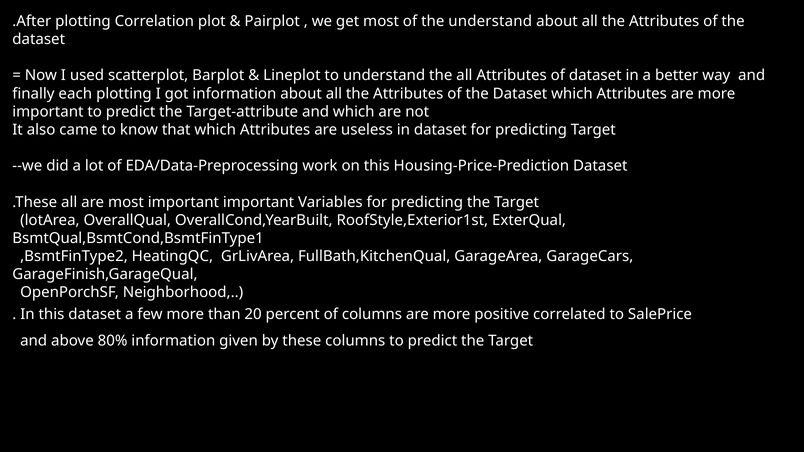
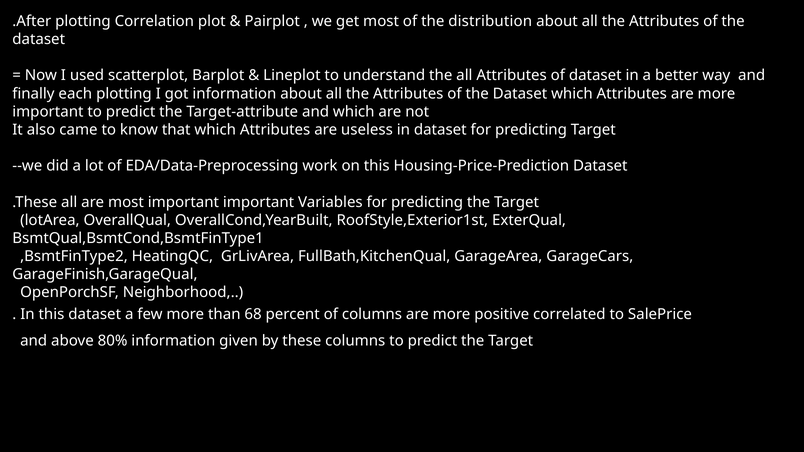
the understand: understand -> distribution
20: 20 -> 68
